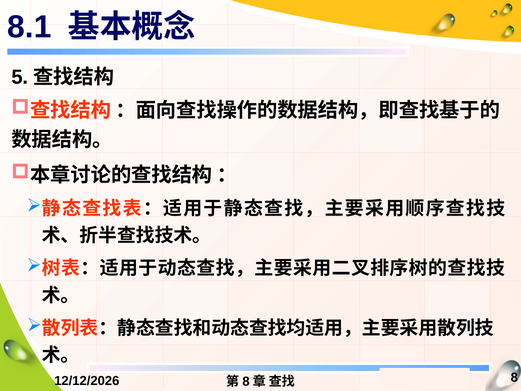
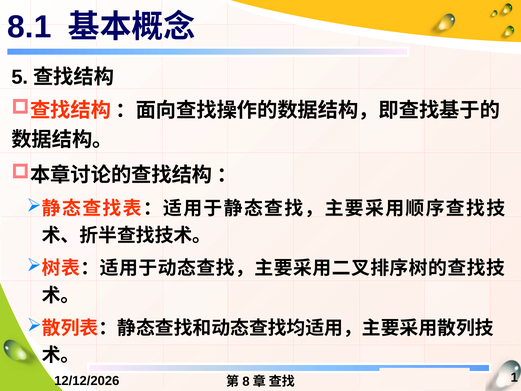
8: 8 -> 1
